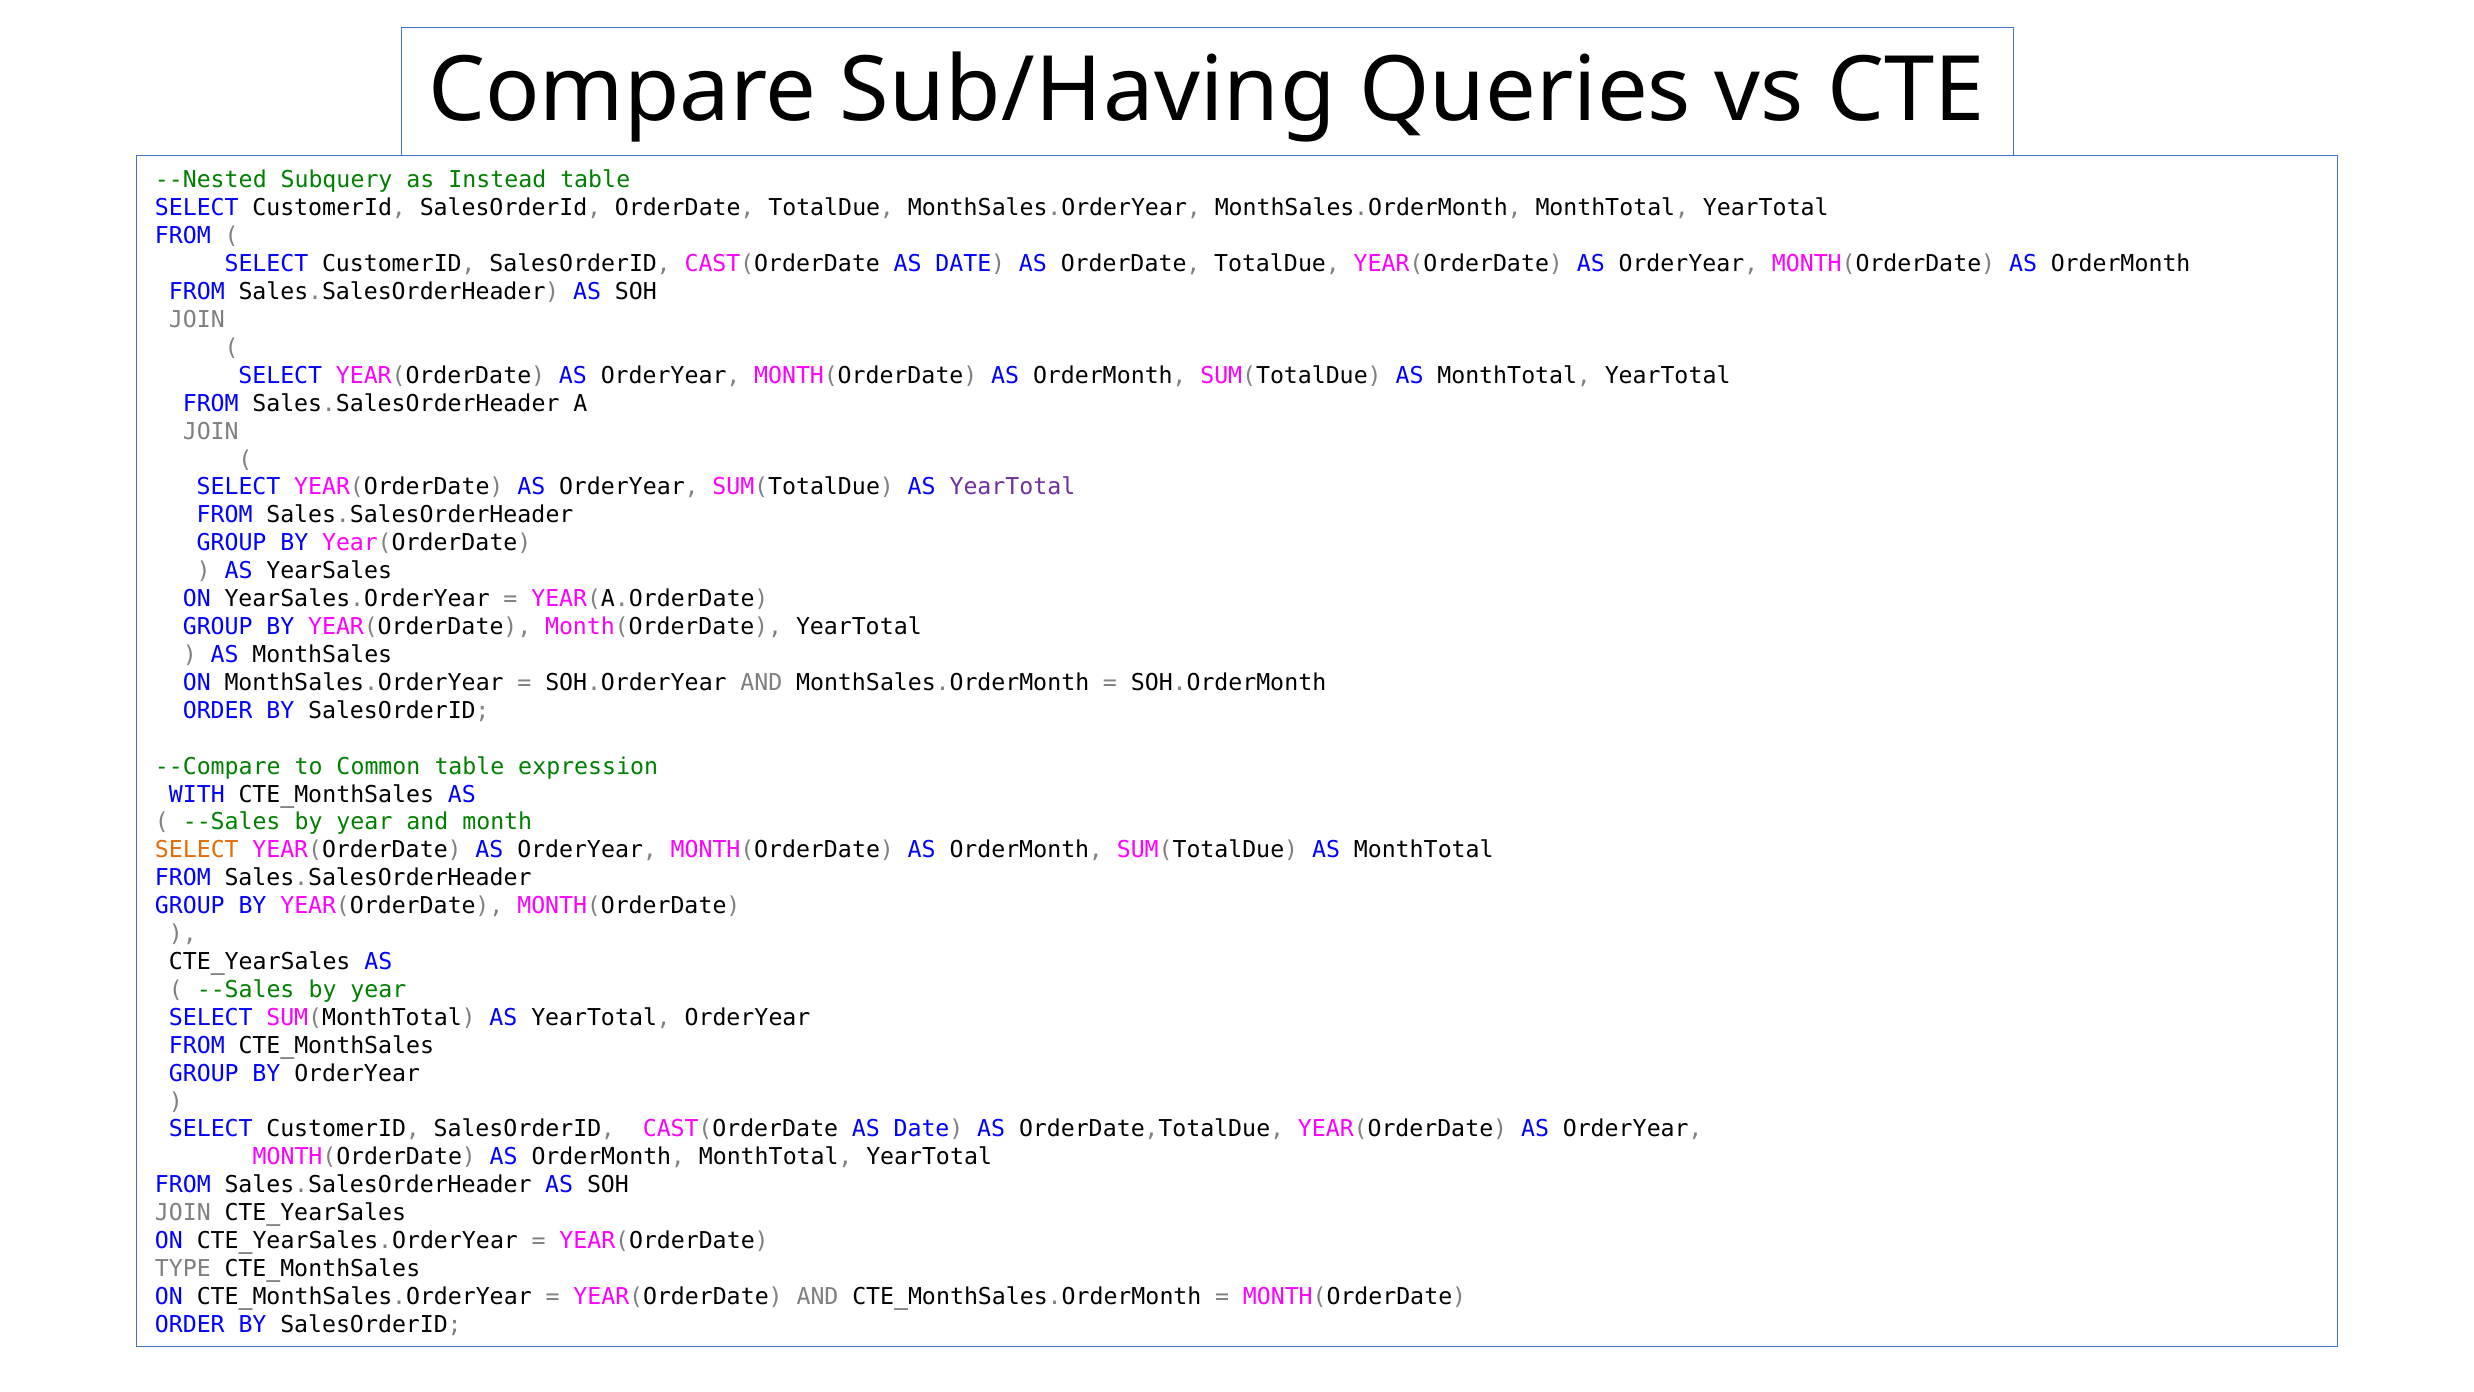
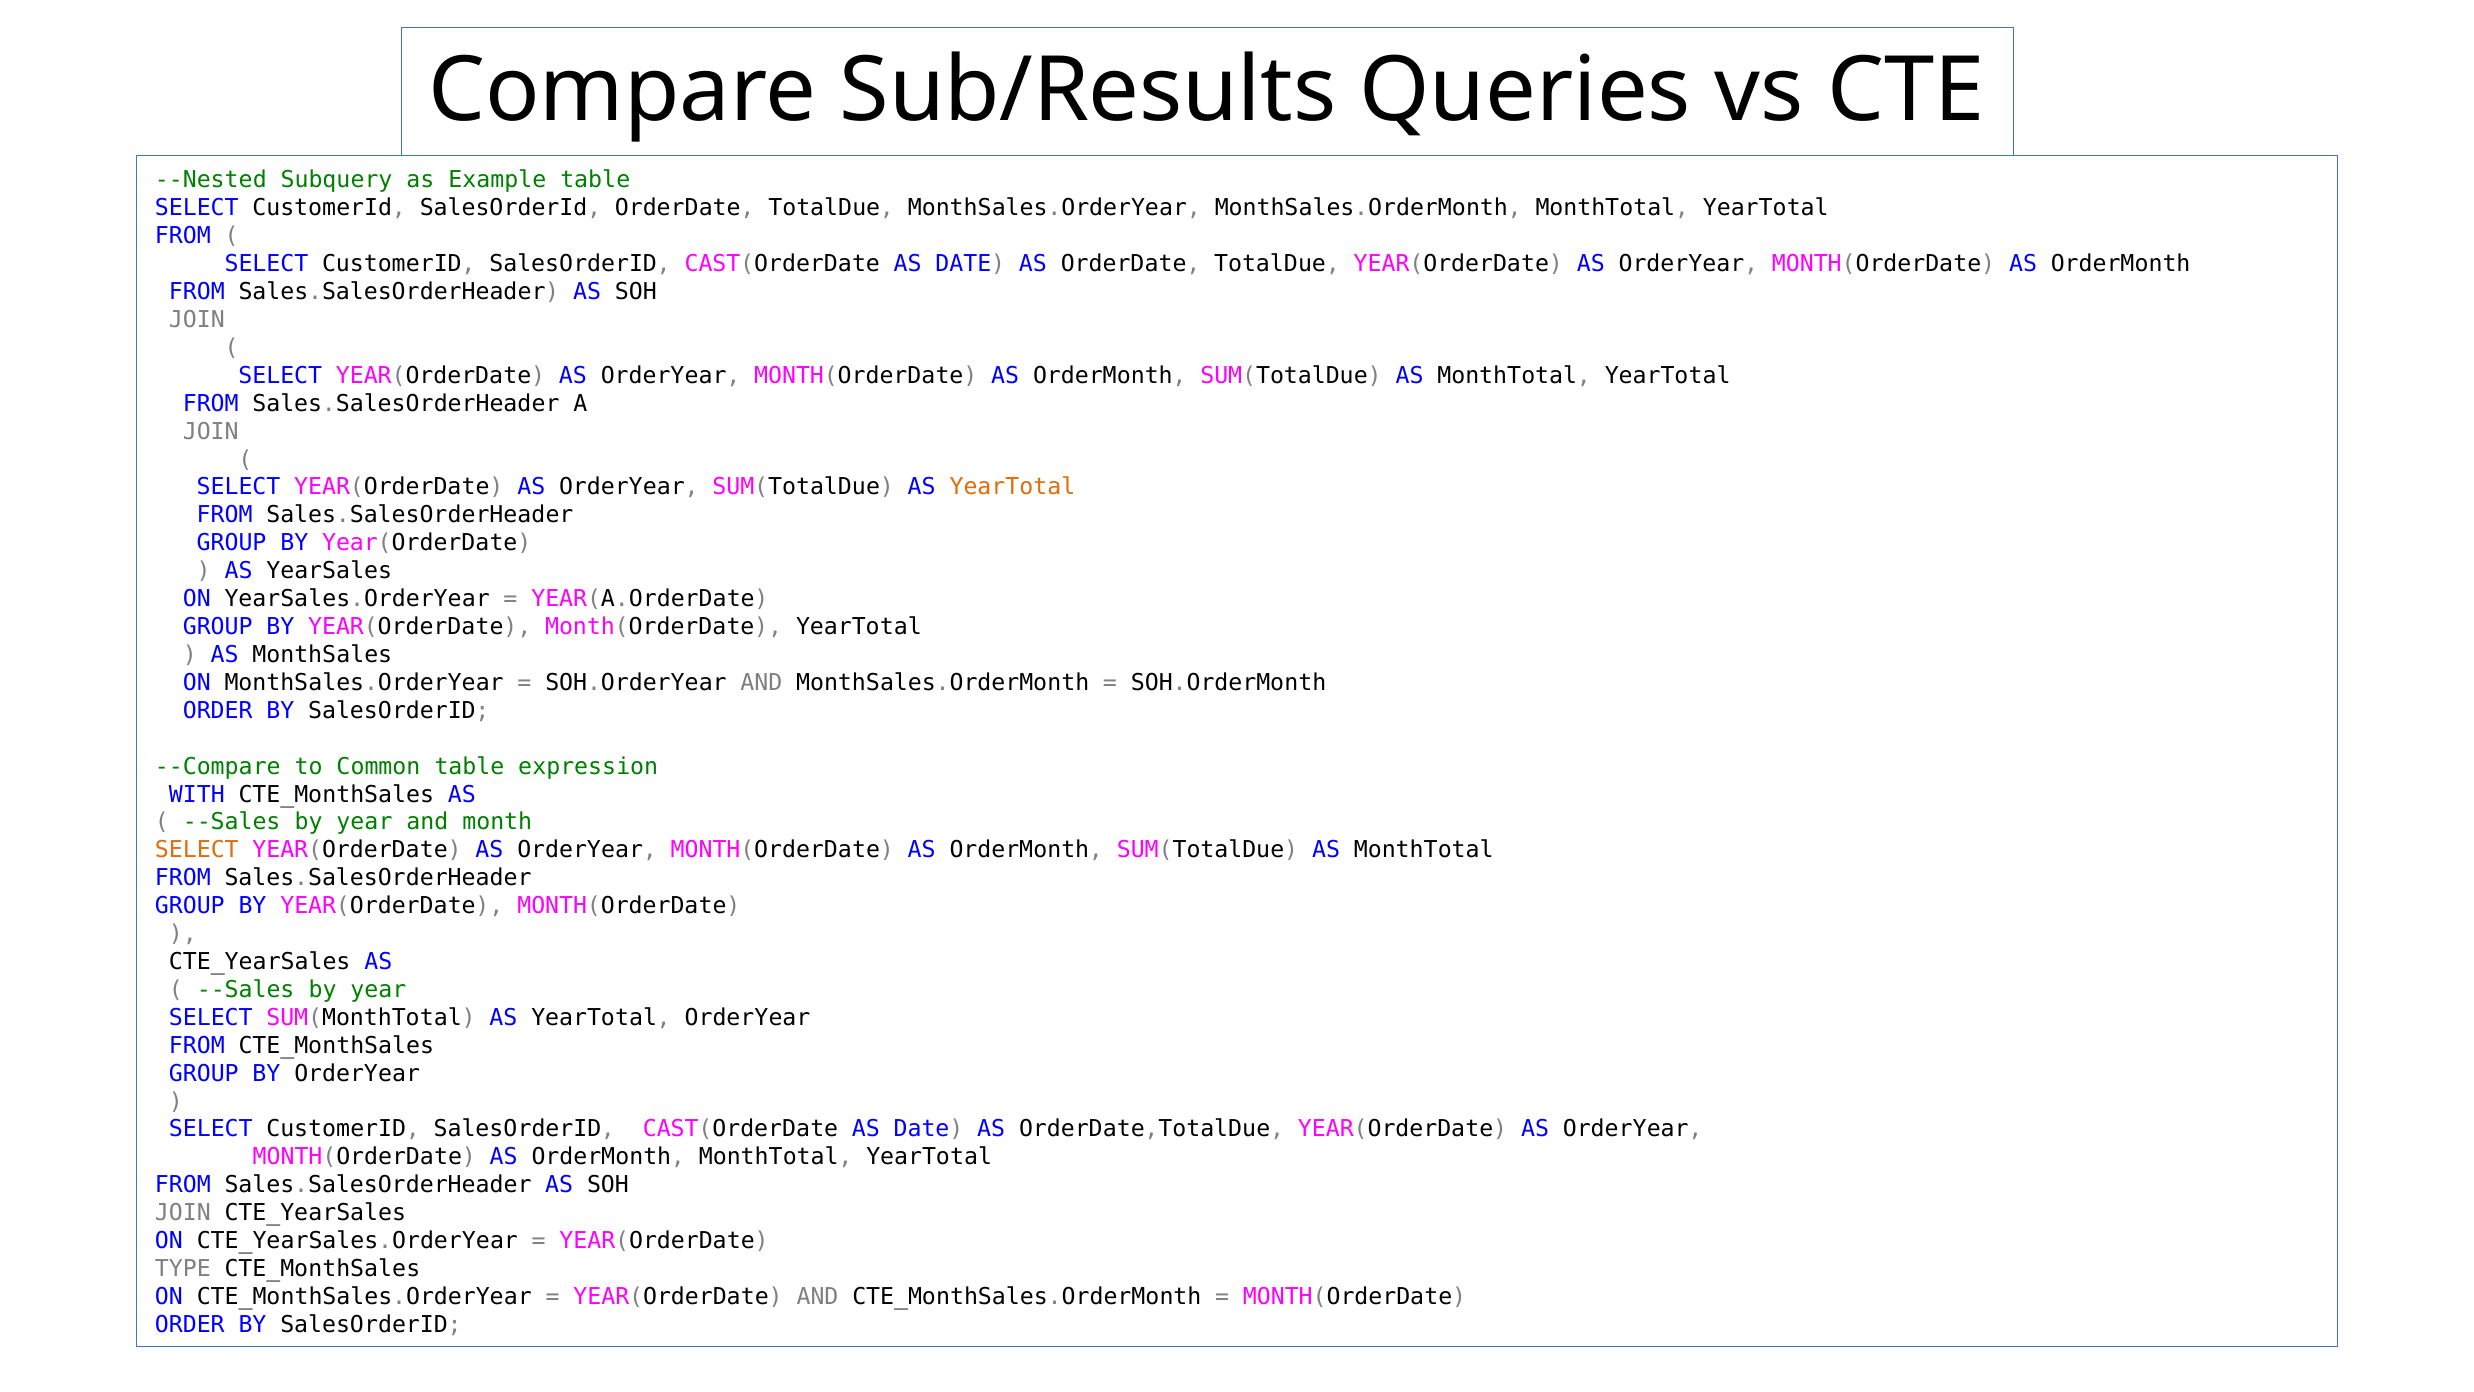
Sub/Having: Sub/Having -> Sub/Results
Instead: Instead -> Example
YearTotal at (1012, 487) colour: purple -> orange
